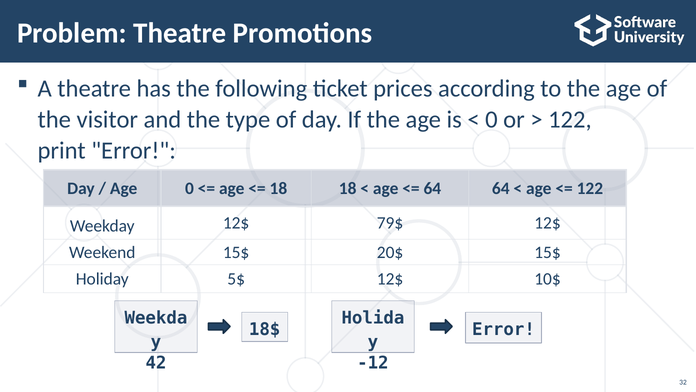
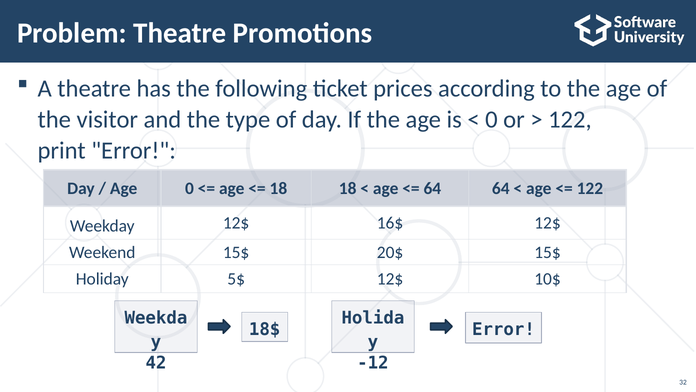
79$: 79$ -> 16$
